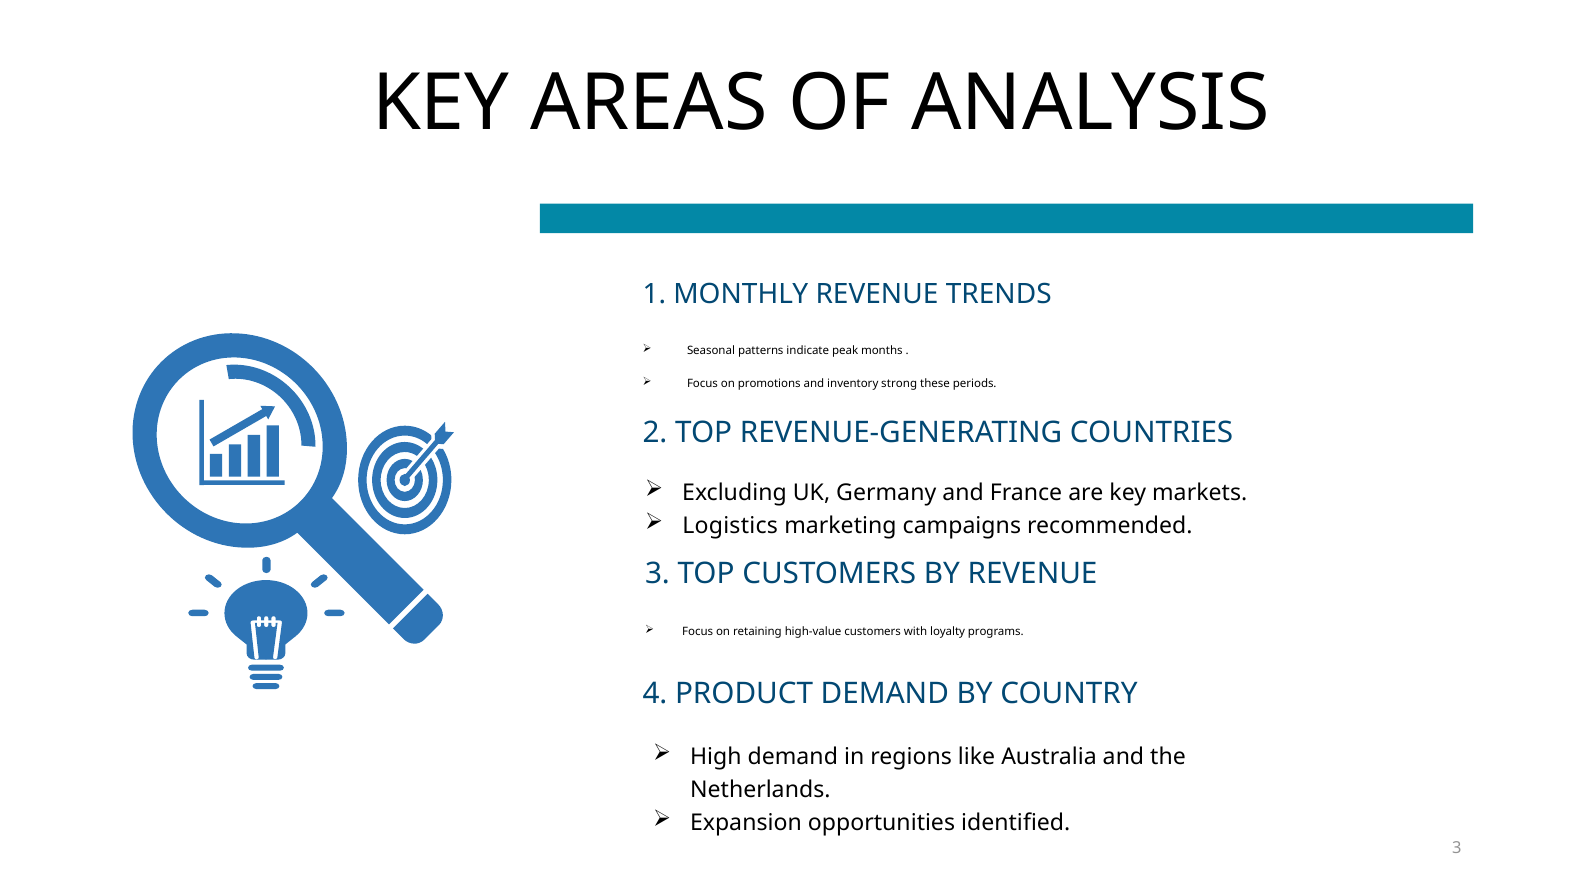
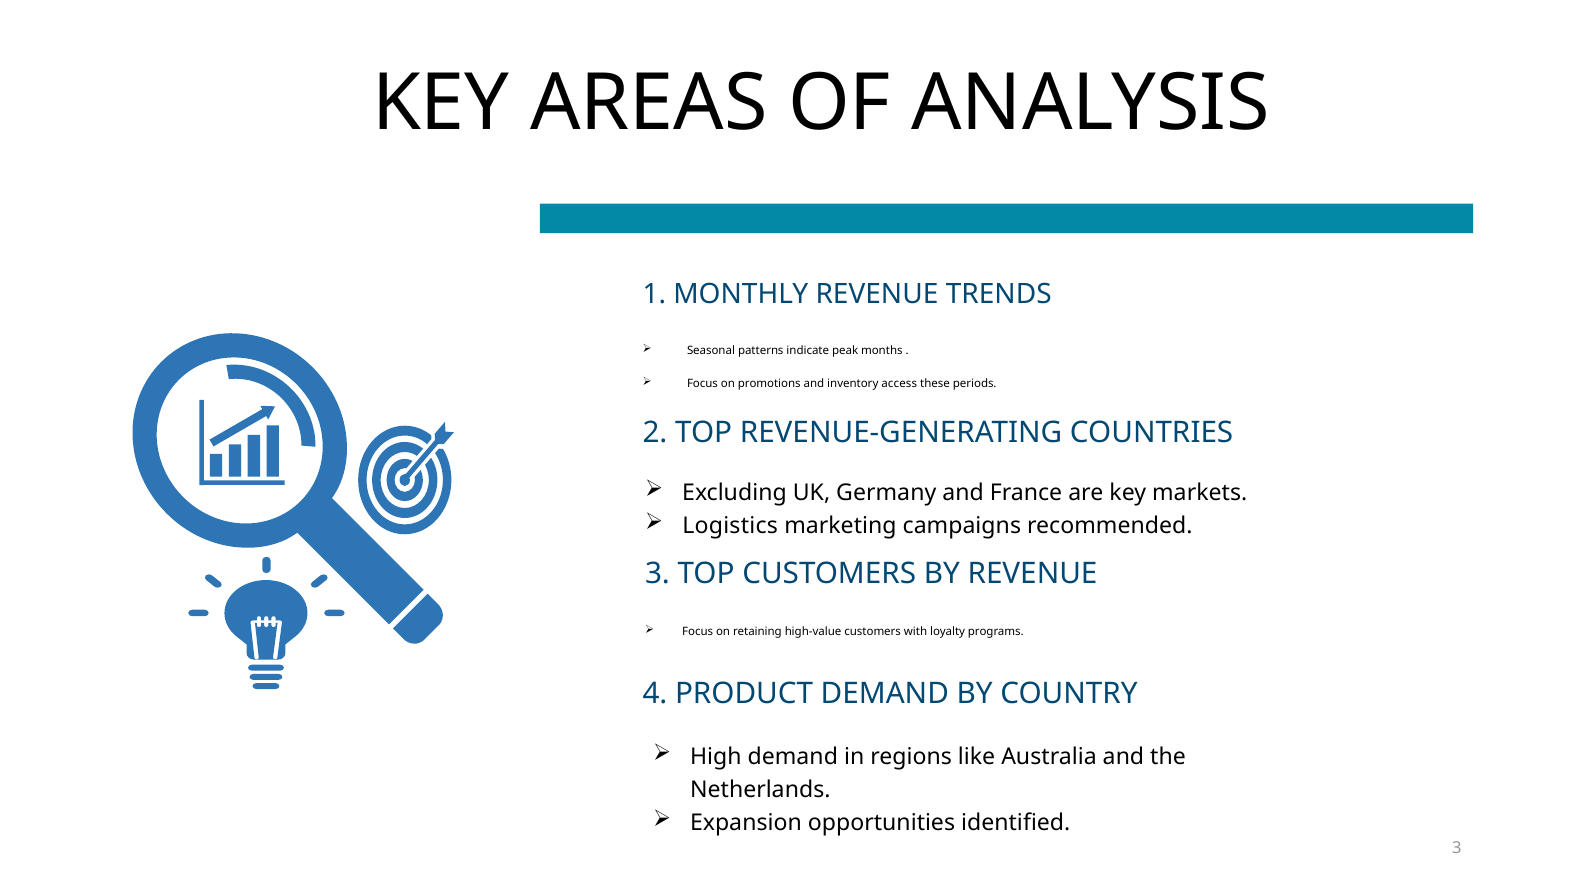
strong: strong -> access
